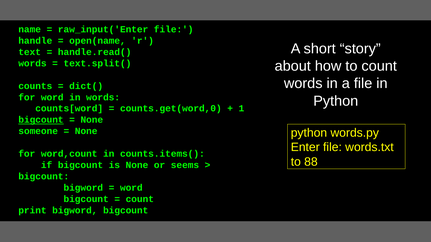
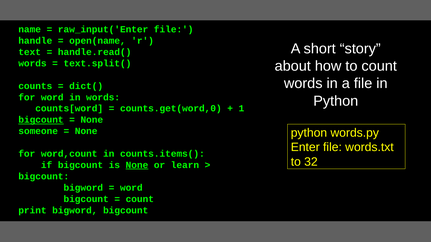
88: 88 -> 32
None at (137, 165) underline: none -> present
seems: seems -> learn
